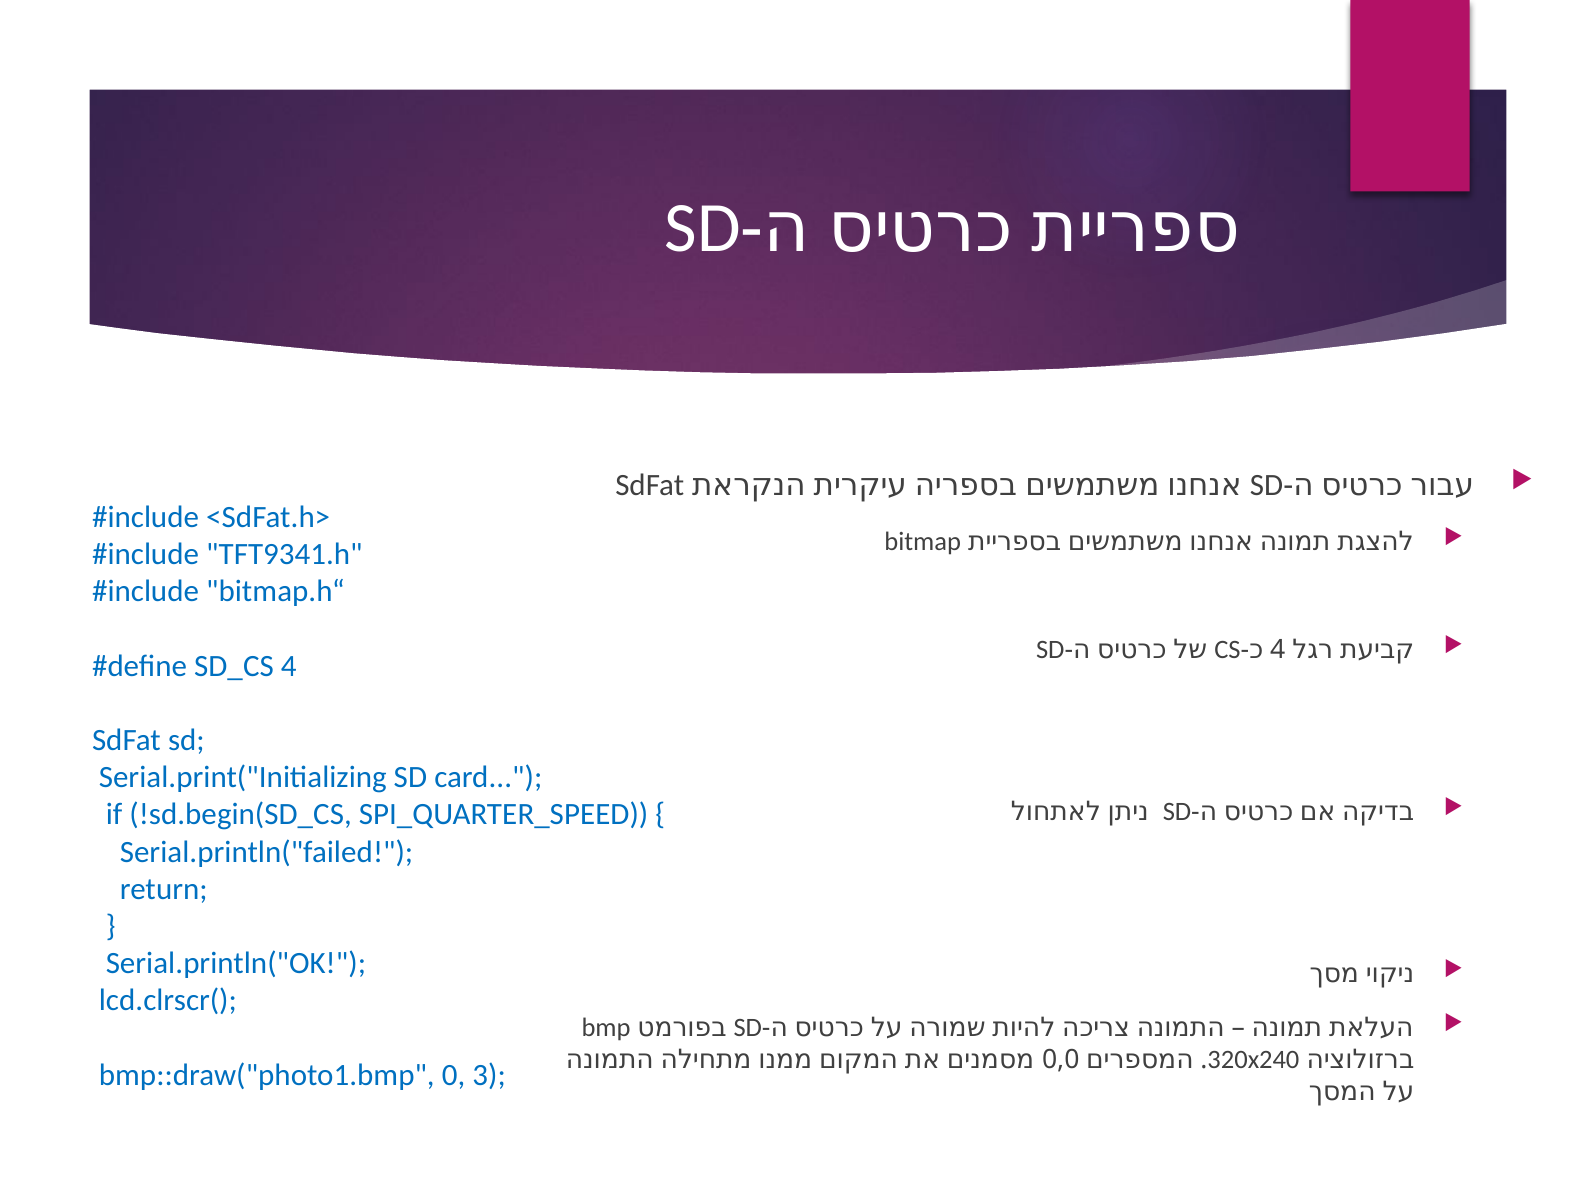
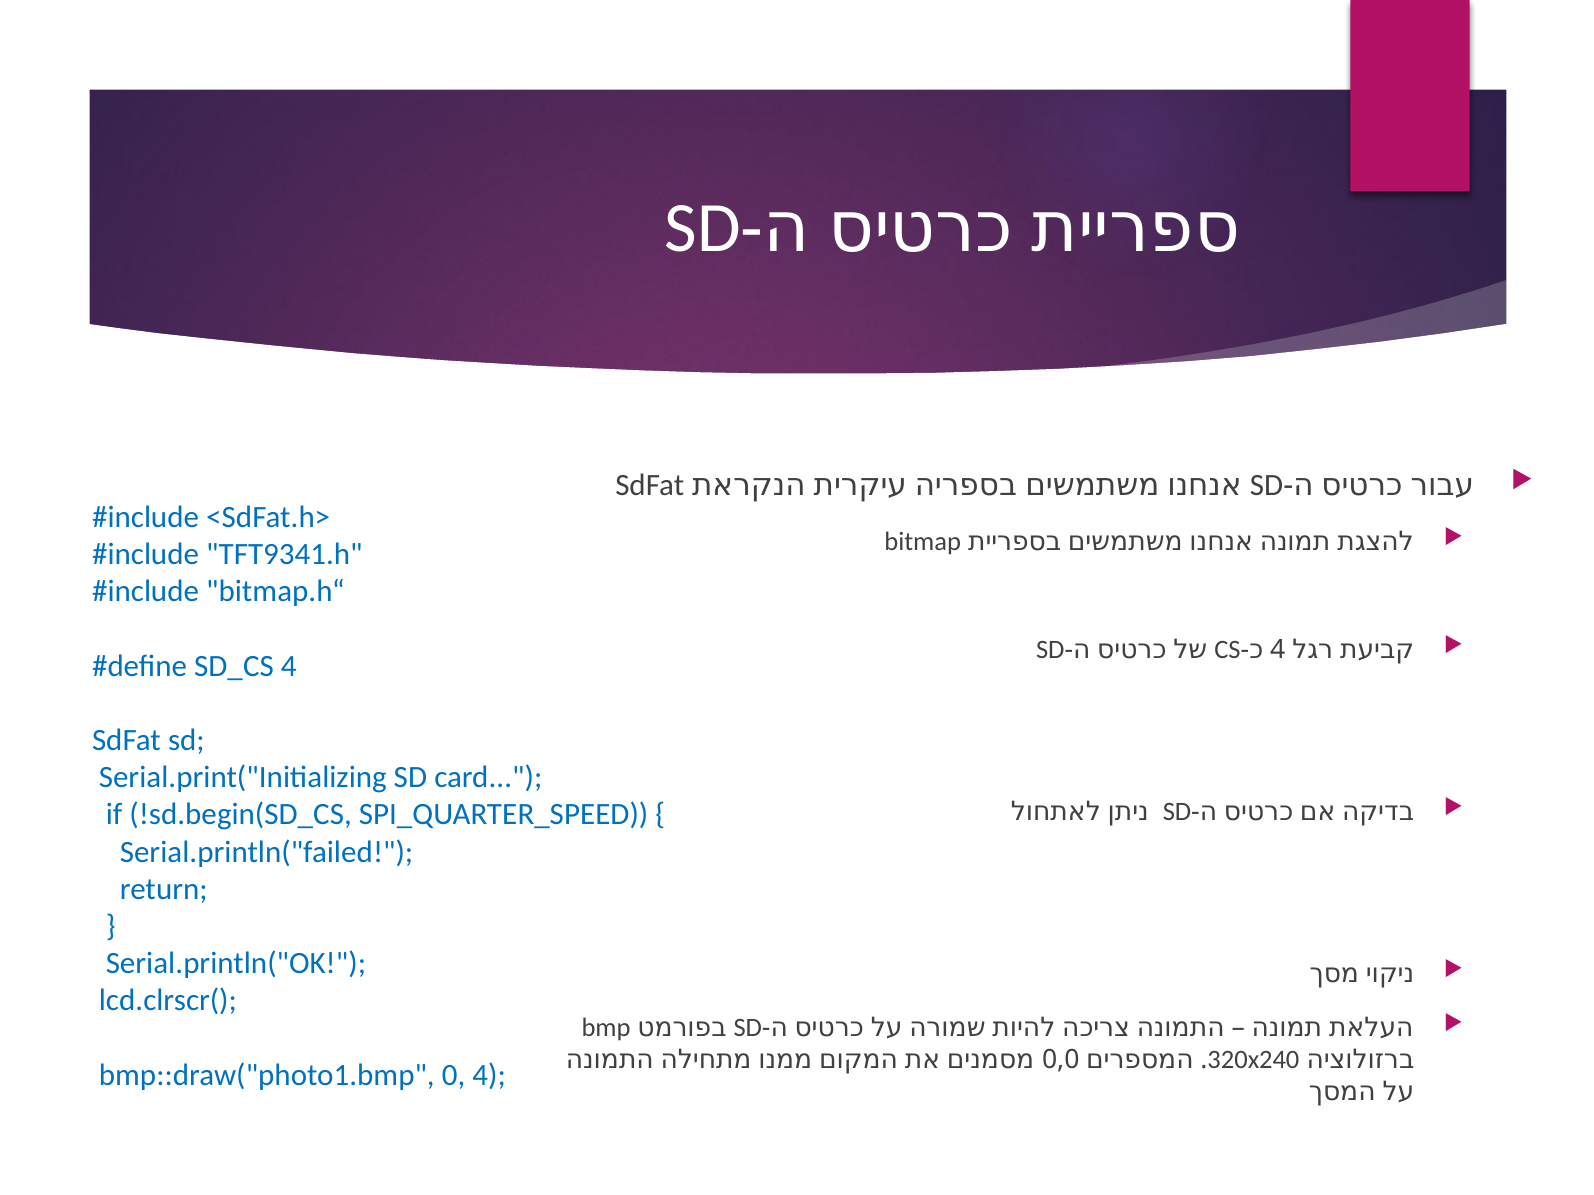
0 3: 3 -> 4
